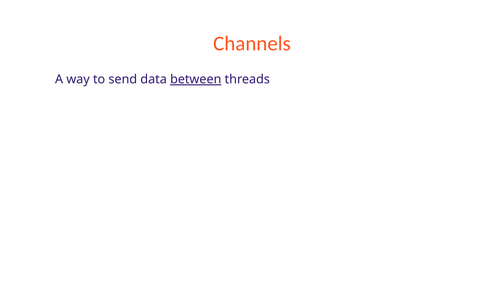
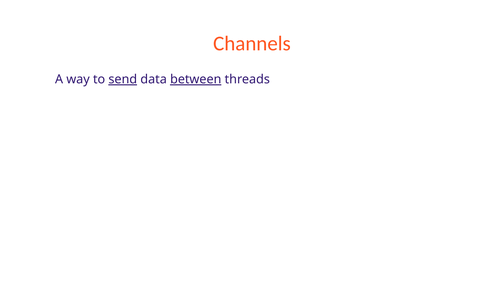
send underline: none -> present
